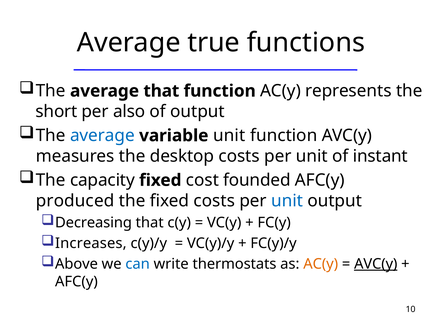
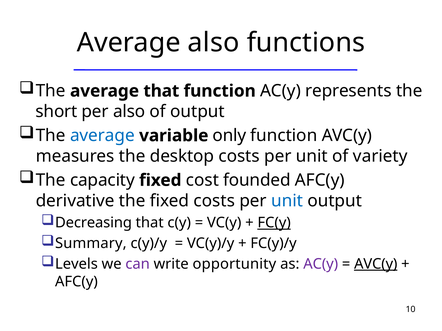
Average true: true -> also
variable unit: unit -> only
instant: instant -> variety
produced: produced -> derivative
FC(y underline: none -> present
Increases: Increases -> Summary
Above: Above -> Levels
can colour: blue -> purple
thermostats: thermostats -> opportunity
AC(y at (321, 264) colour: orange -> purple
